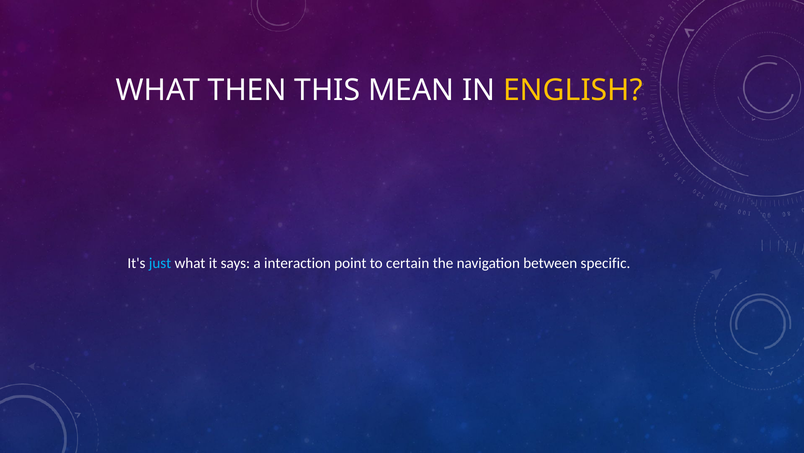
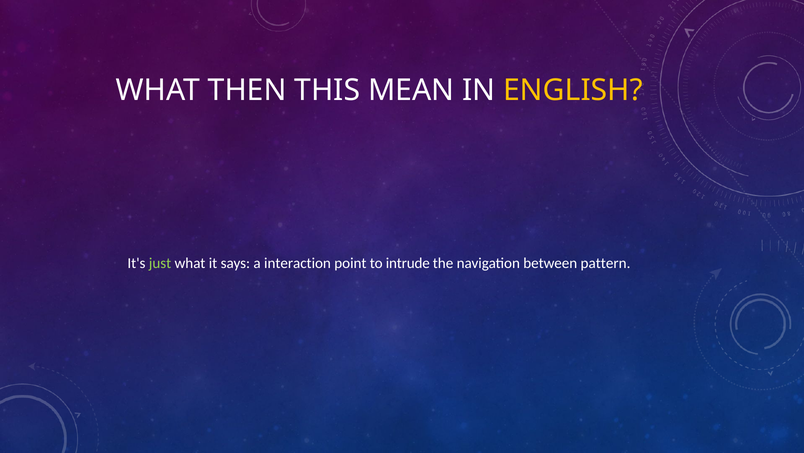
just colour: light blue -> light green
certain: certain -> intrude
specific: specific -> pattern
